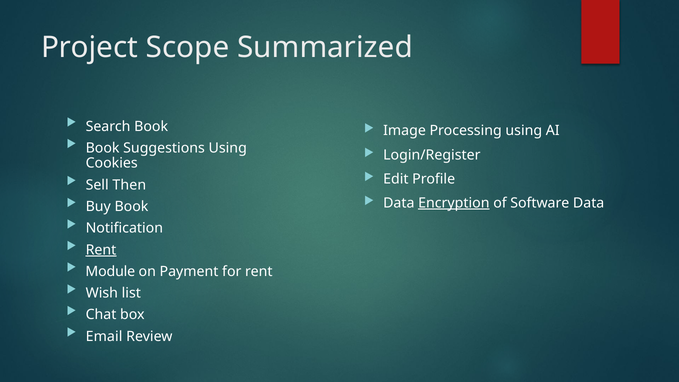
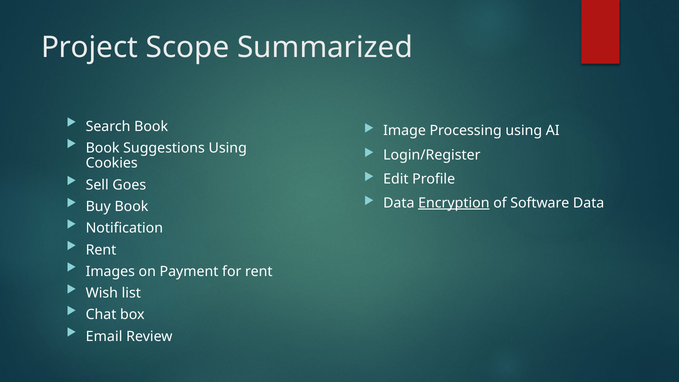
Then: Then -> Goes
Rent at (101, 250) underline: present -> none
Module: Module -> Images
